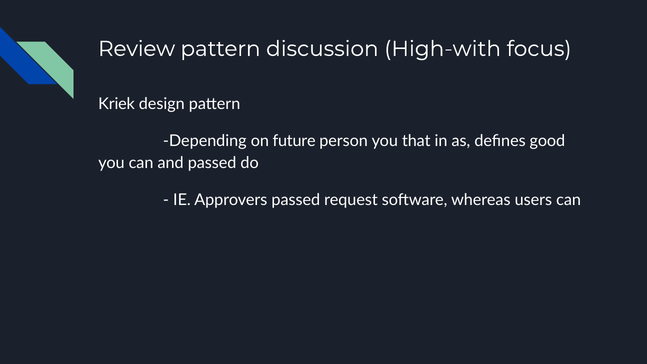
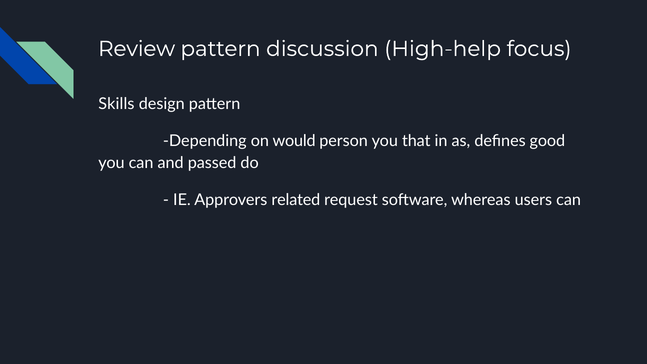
High-with: High-with -> High-help
Kriek: Kriek -> Skills
future: future -> would
Approvers passed: passed -> related
